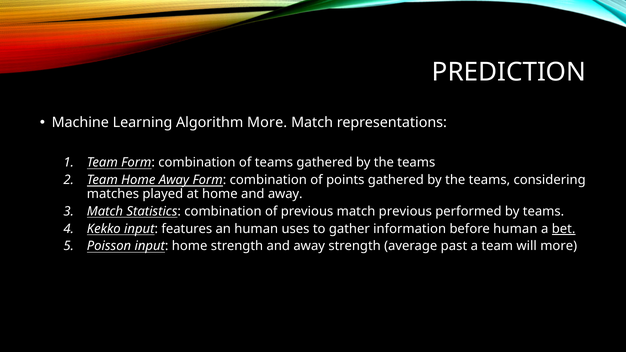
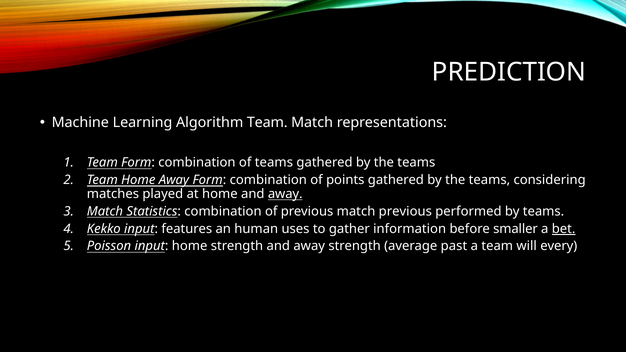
Algorithm More: More -> Team
away at (285, 194) underline: none -> present
before human: human -> smaller
will more: more -> every
